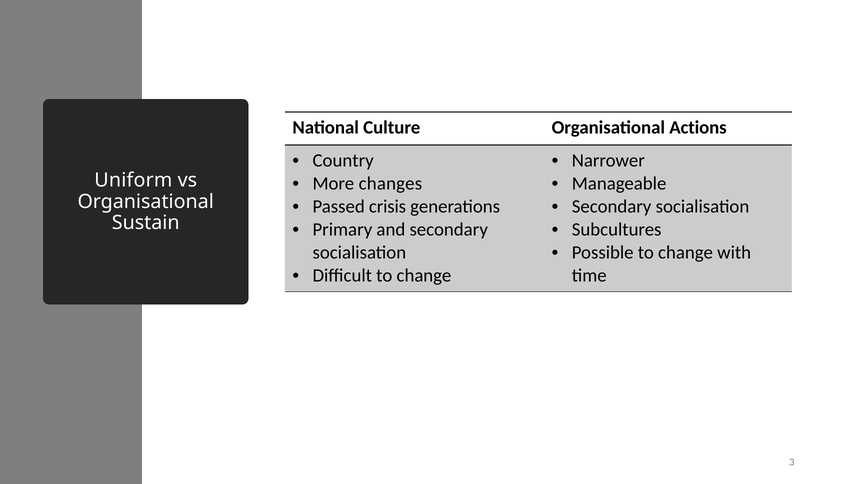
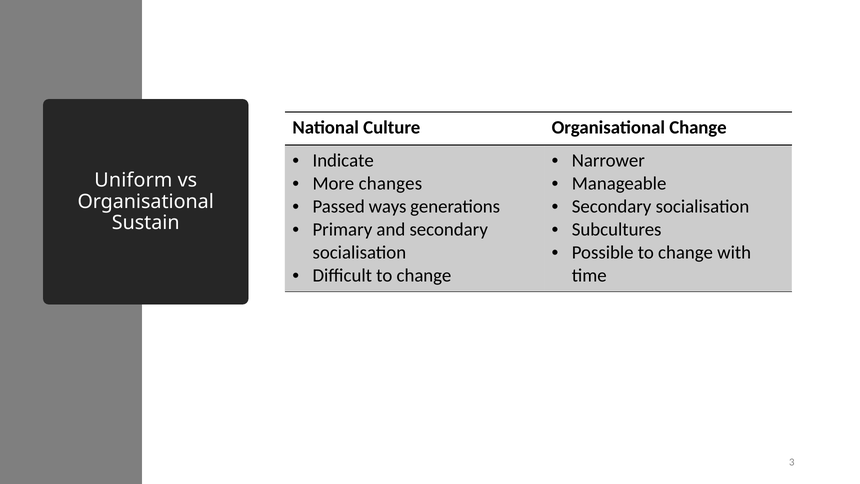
Organisational Actions: Actions -> Change
Country: Country -> Indicate
crisis: crisis -> ways
